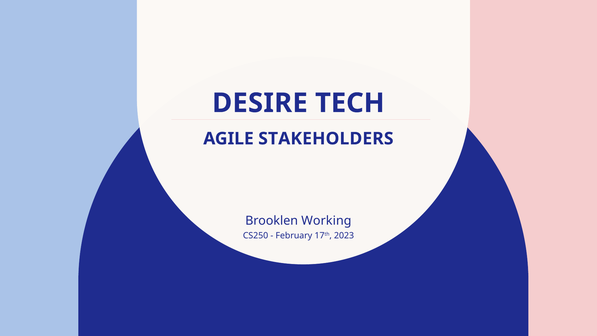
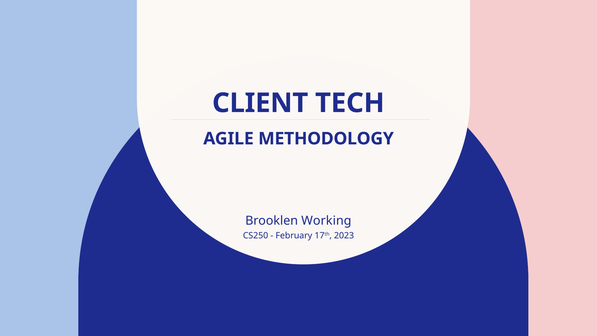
DESIRE: DESIRE -> CLIENT
STAKEHOLDERS: STAKEHOLDERS -> METHODOLOGY
